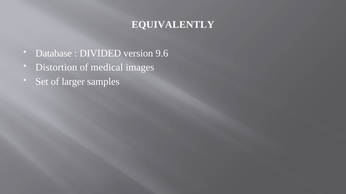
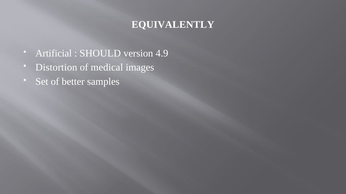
Database: Database -> Artificial
DIVIDED: DIVIDED -> SHOULD
9.6: 9.6 -> 4.9
larger: larger -> better
